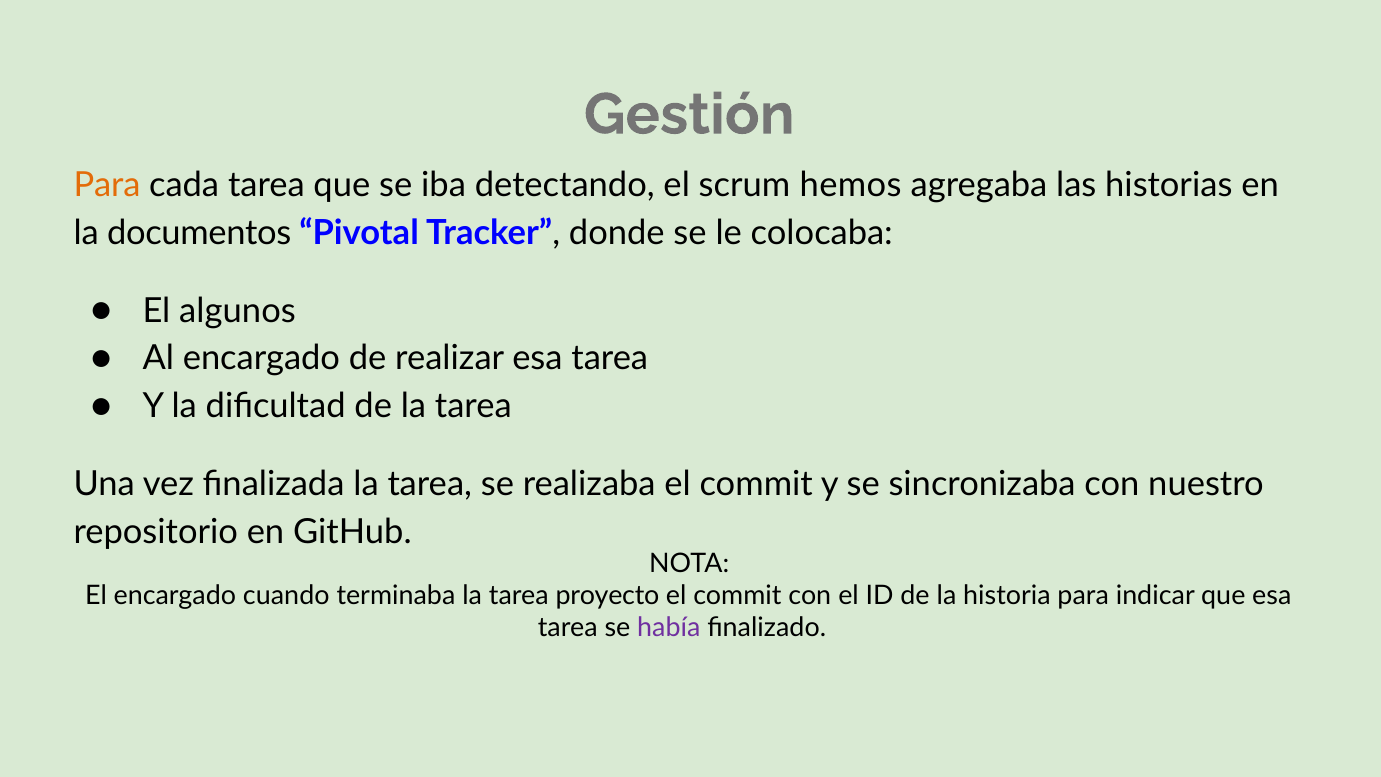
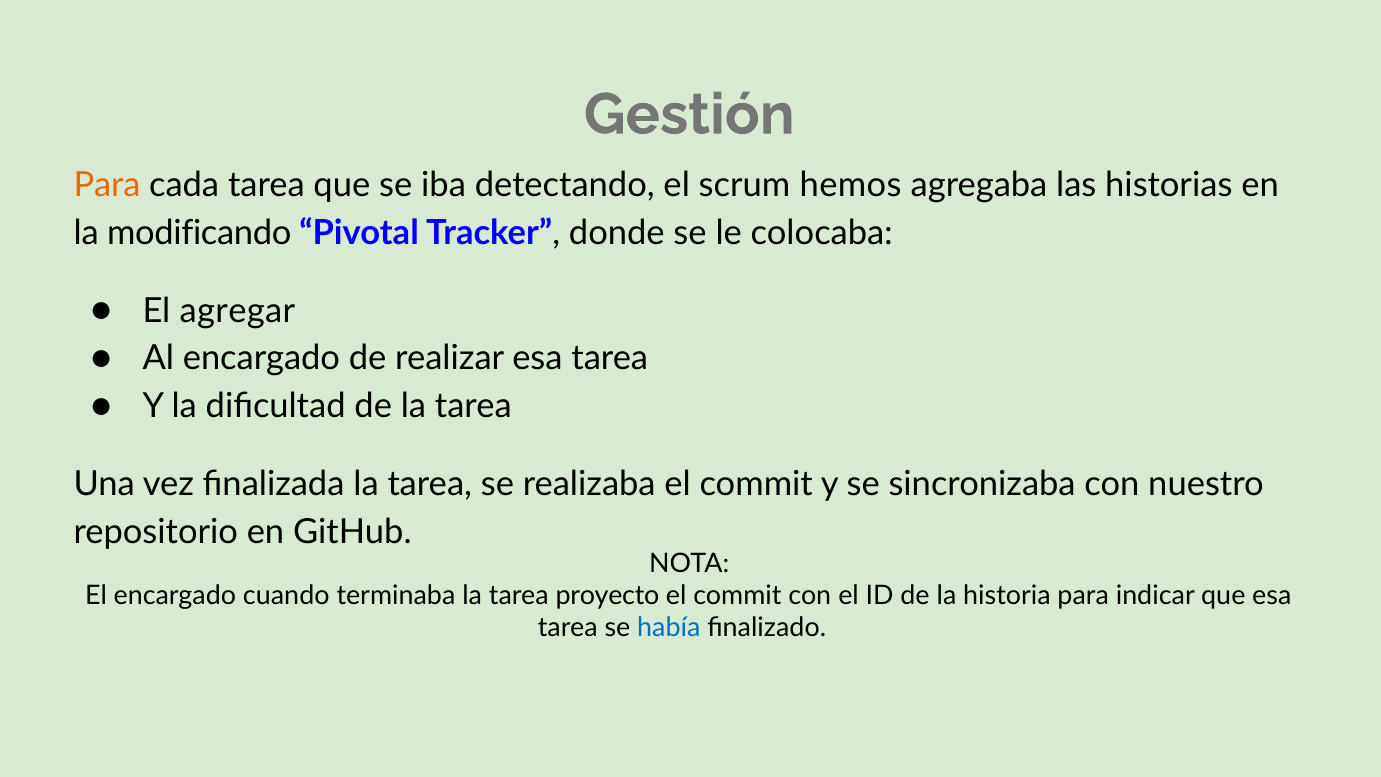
documentos: documentos -> modificando
algunos: algunos -> agregar
había colour: purple -> blue
